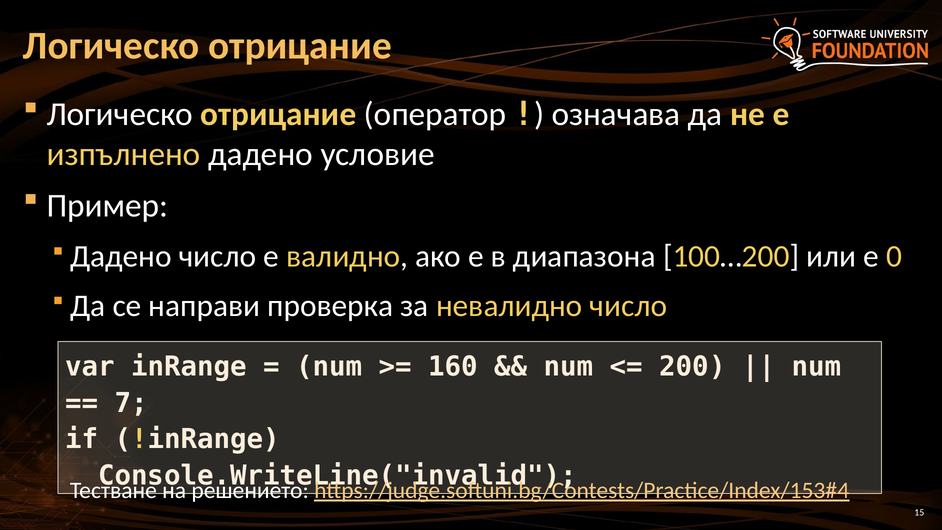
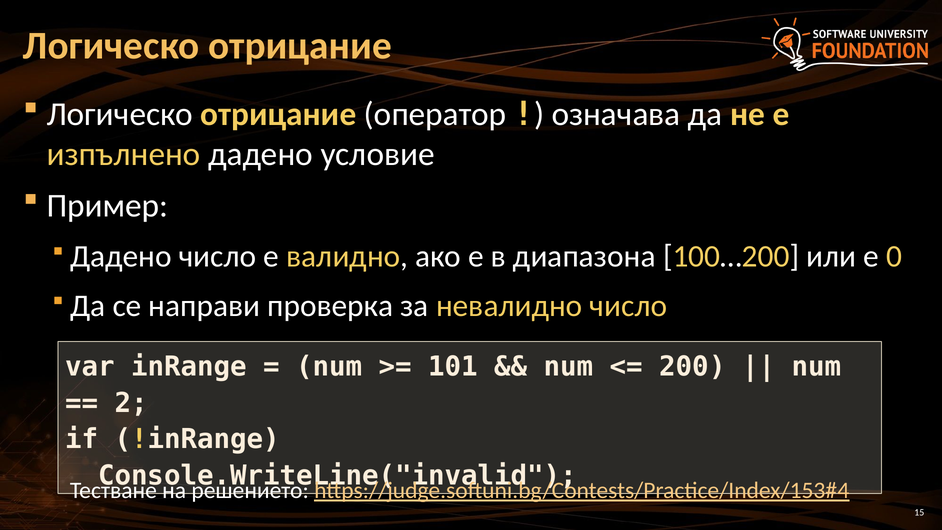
160: 160 -> 101
7: 7 -> 2
